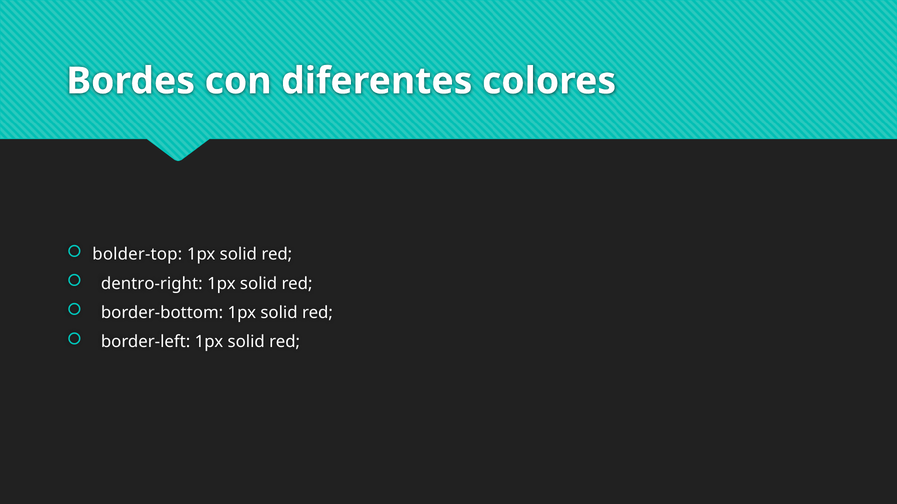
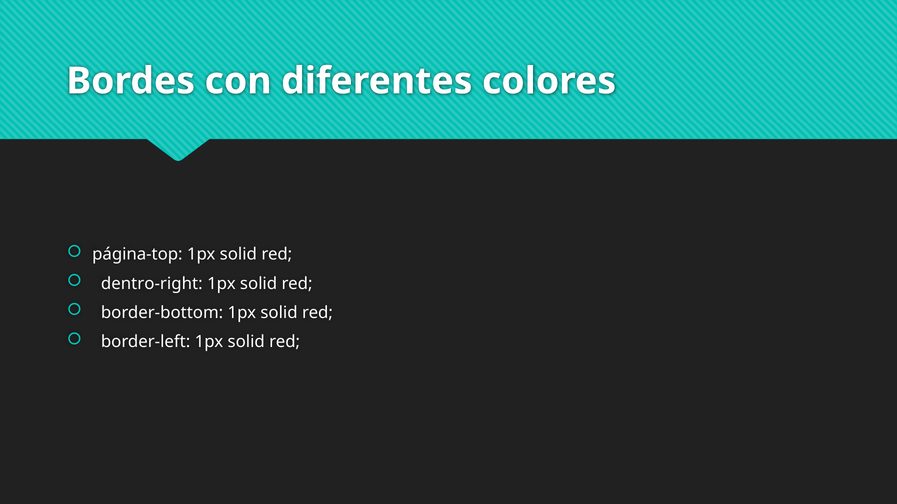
bolder-top: bolder-top -> página-top
